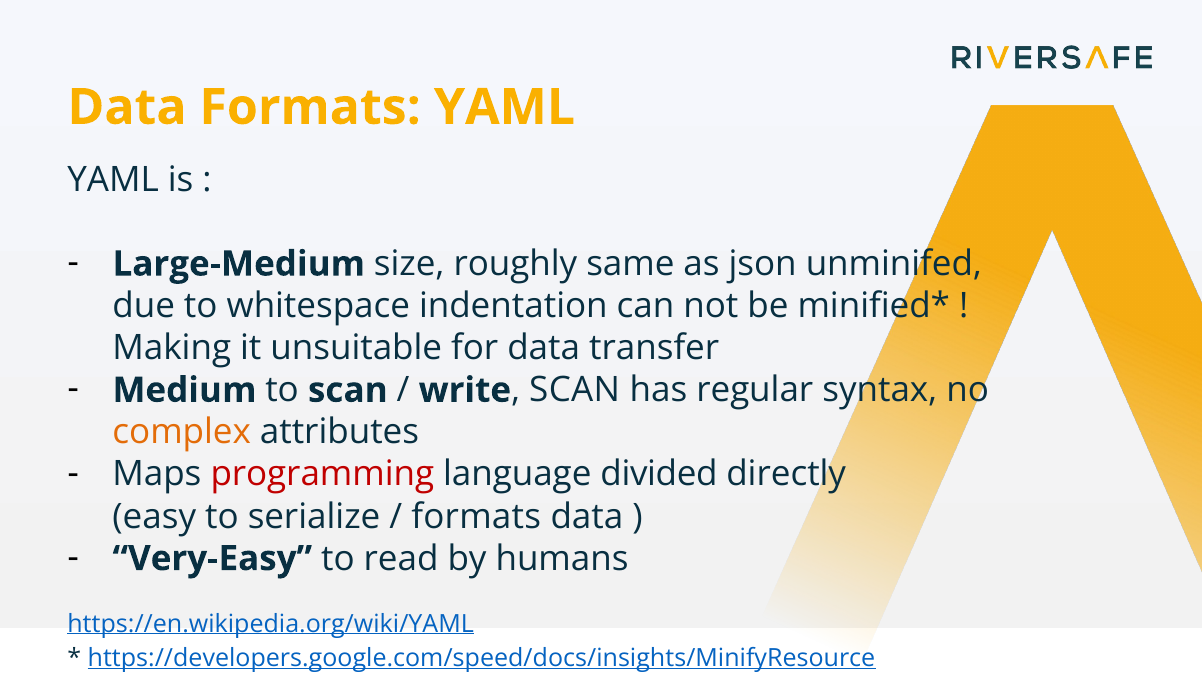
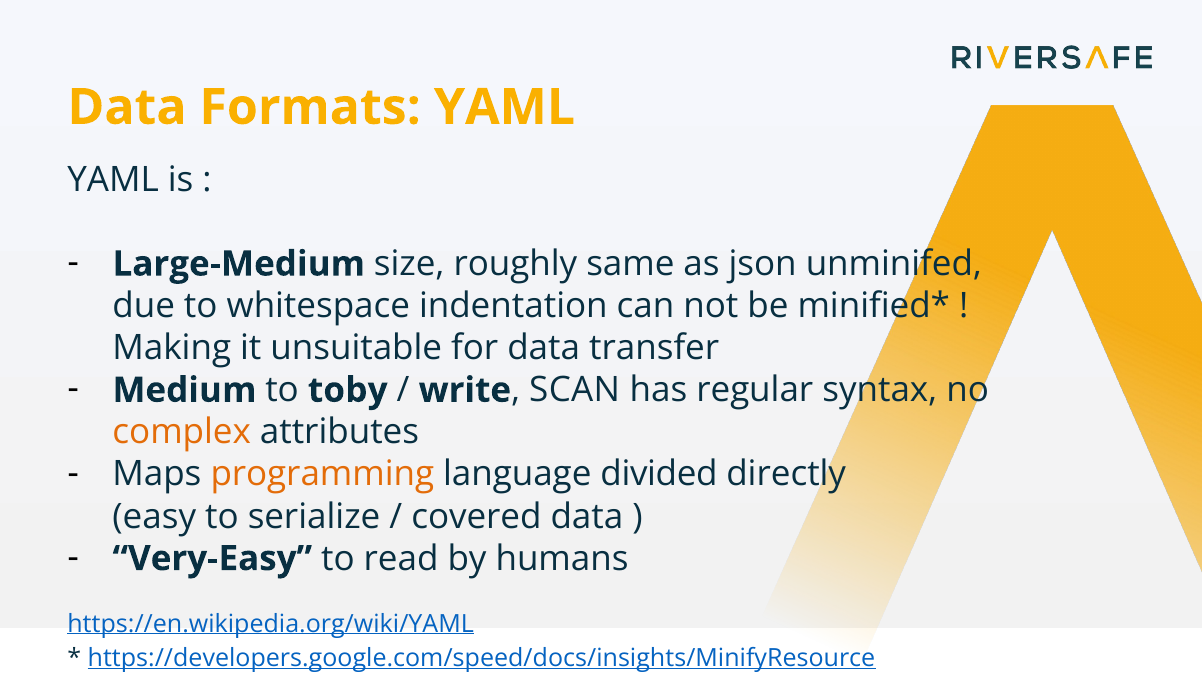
to scan: scan -> toby
programming colour: red -> orange
formats at (476, 517): formats -> covered
